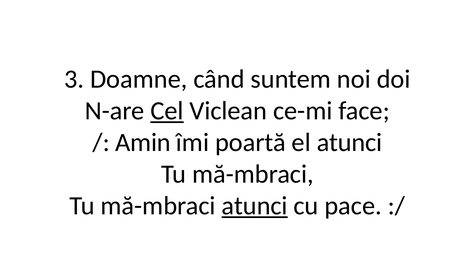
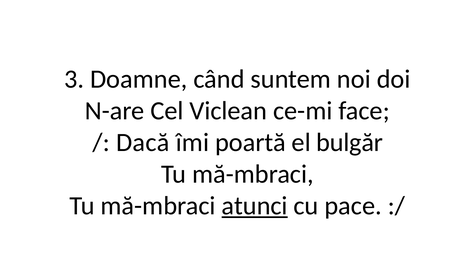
Cel underline: present -> none
Amin: Amin -> Dacă
el atunci: atunci -> bulgăr
